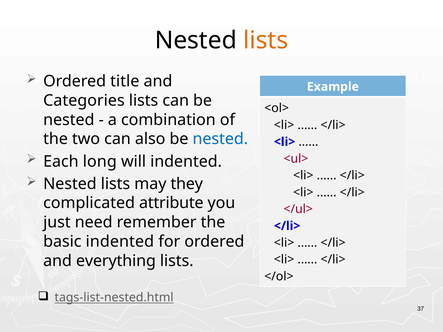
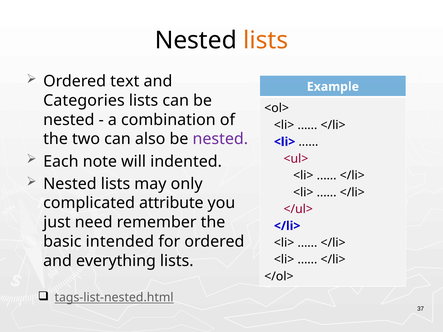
title: title -> text
nested at (220, 139) colour: blue -> purple
long: long -> note
they: they -> only
basic indented: indented -> intended
